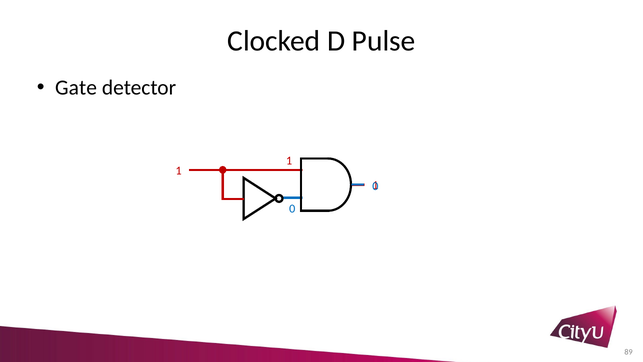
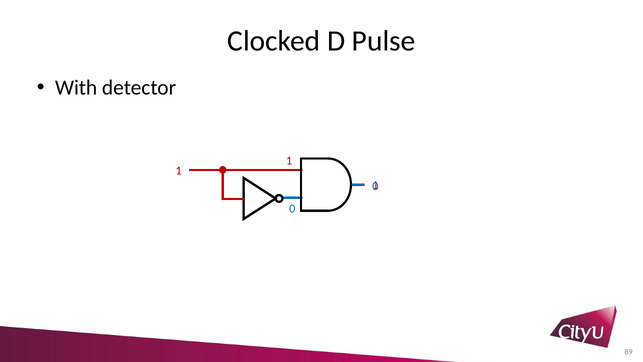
Gate: Gate -> With
